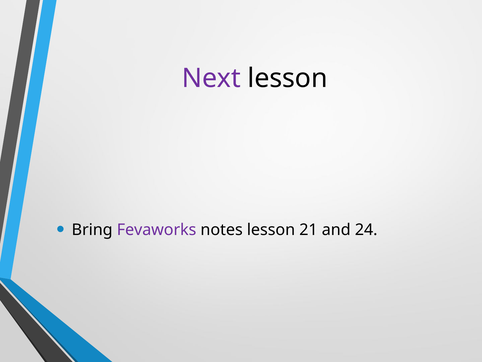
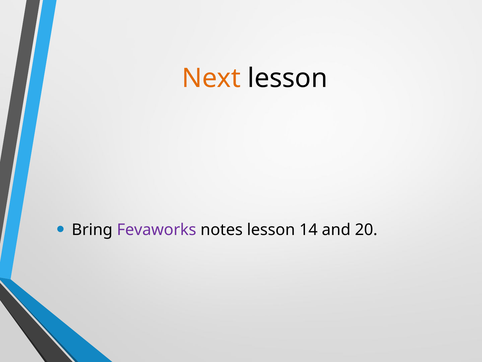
Next colour: purple -> orange
21: 21 -> 14
24: 24 -> 20
